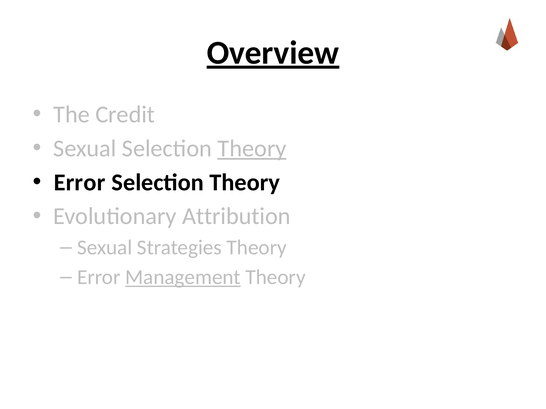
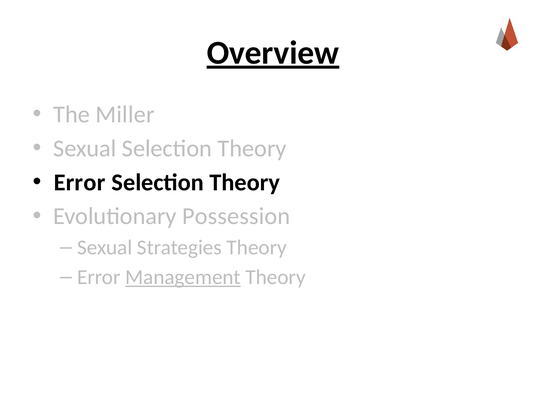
Credit: Credit -> Miller
Theory at (252, 149) underline: present -> none
Attribution: Attribution -> Possession
